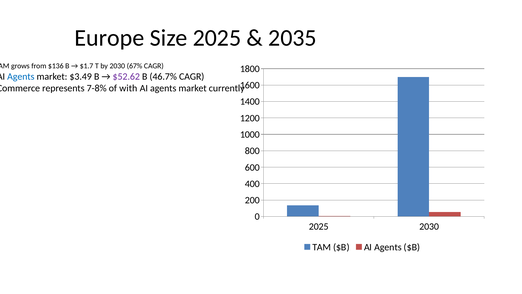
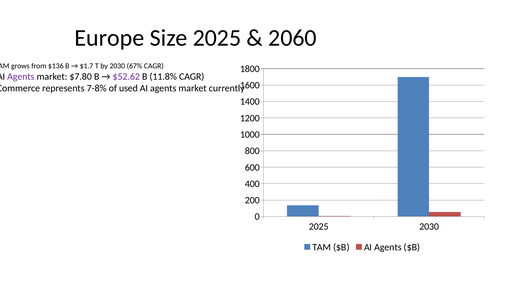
2035: 2035 -> 2060
Agents at (21, 76) colour: blue -> purple
$3.49: $3.49 -> $7.80
46.7%: 46.7% -> 11.8%
with: with -> used
